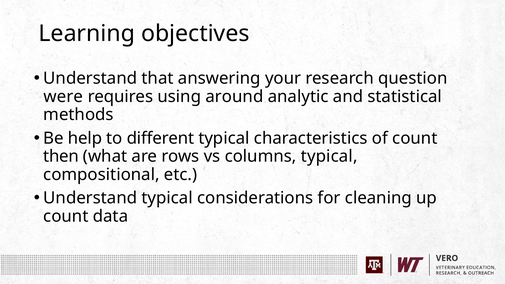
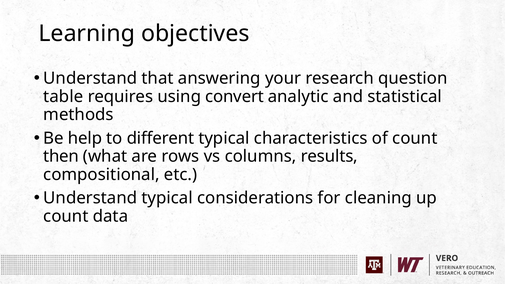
were: were -> table
around: around -> convert
columns typical: typical -> results
